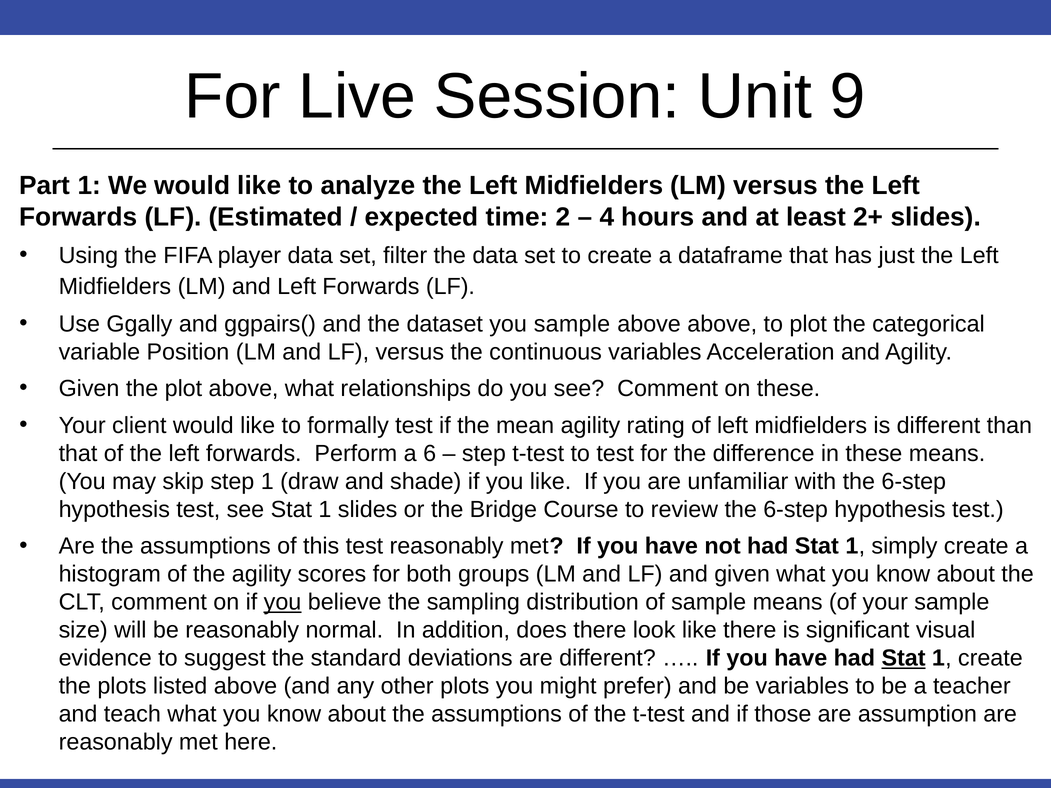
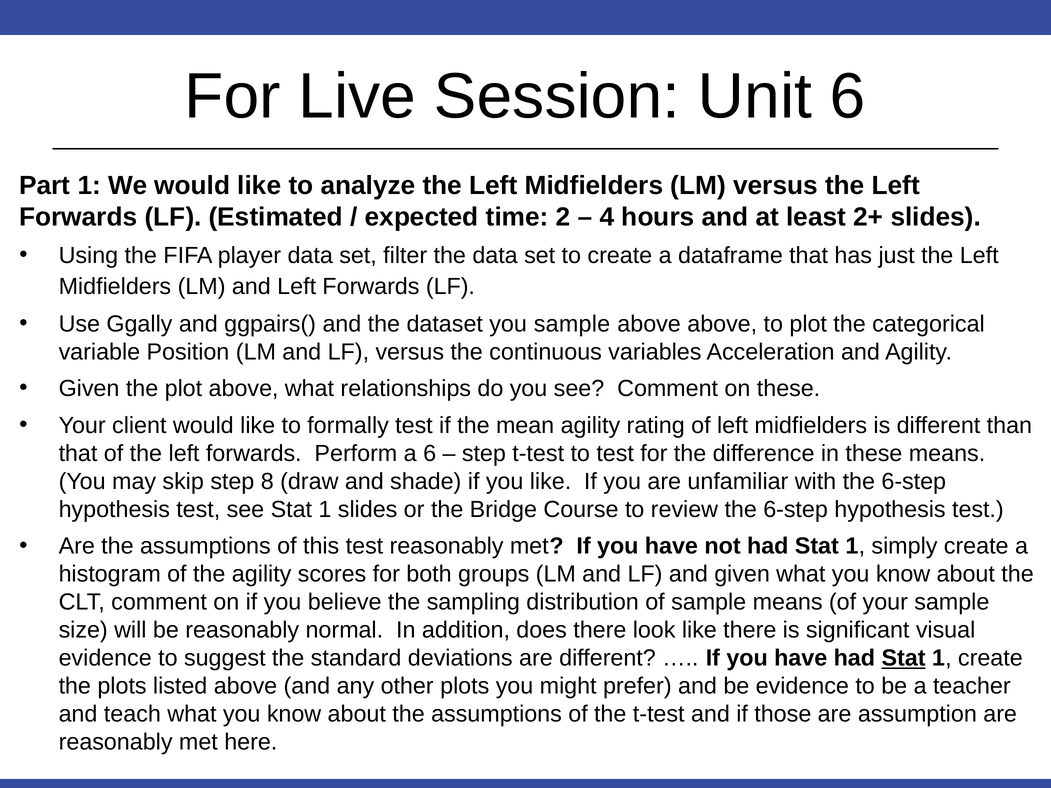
Unit 9: 9 -> 6
step 1: 1 -> 8
you at (283, 602) underline: present -> none
be variables: variables -> evidence
